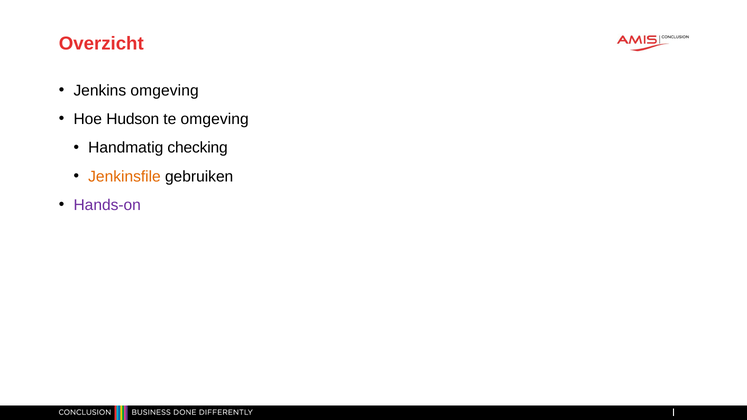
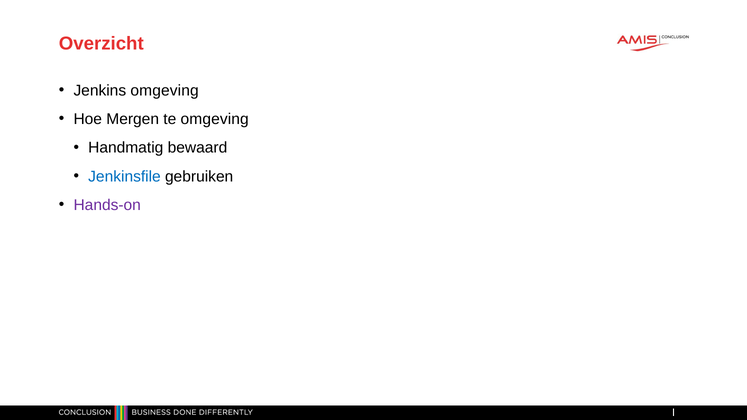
Hudson: Hudson -> Mergen
checking: checking -> bewaard
Jenkinsfile colour: orange -> blue
